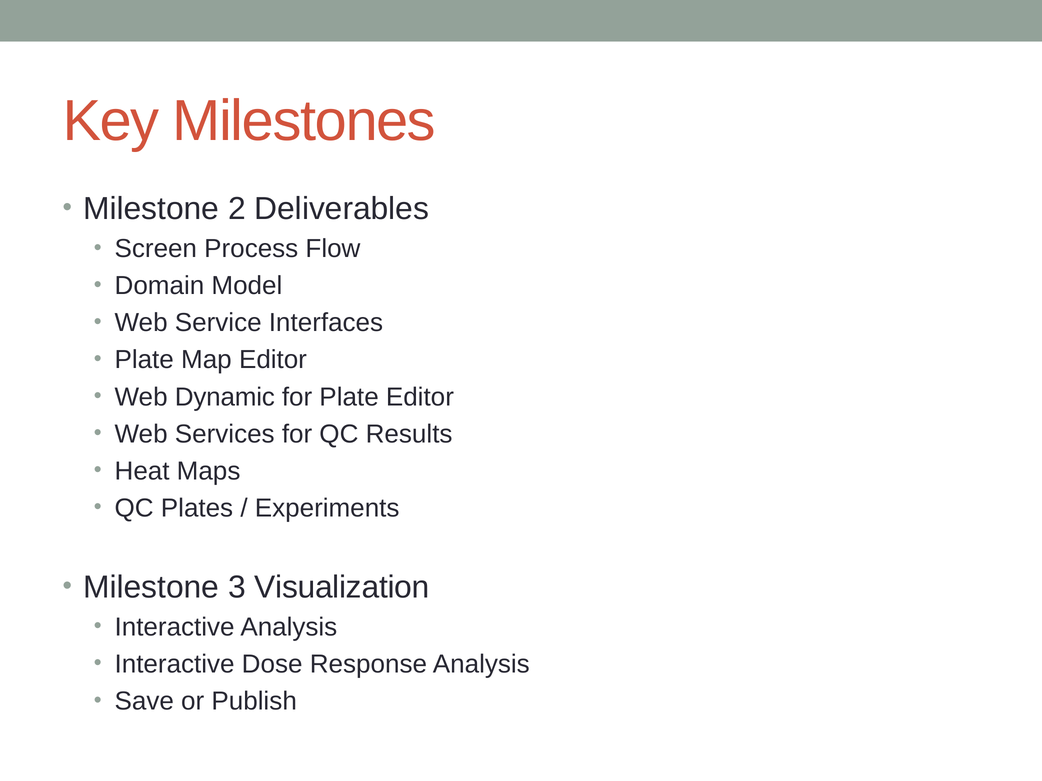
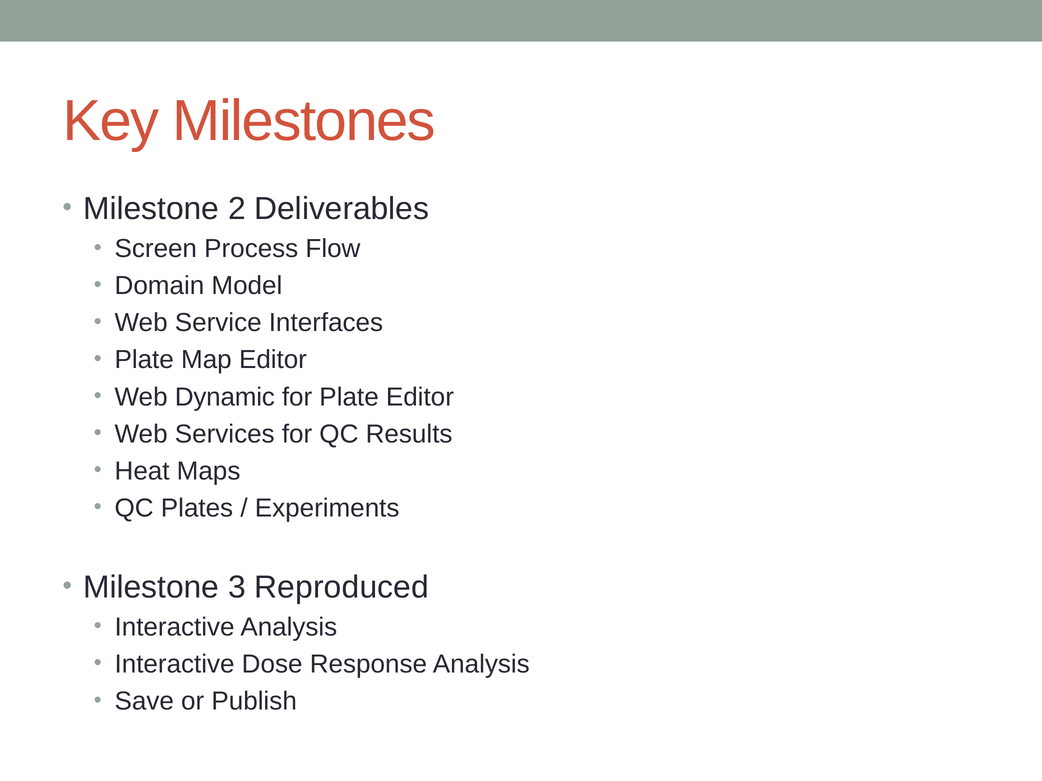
Visualization: Visualization -> Reproduced
